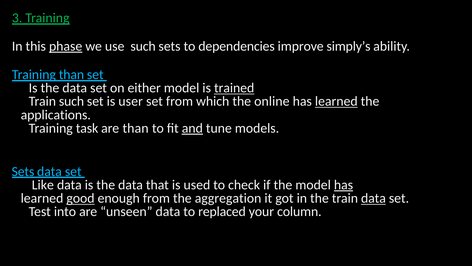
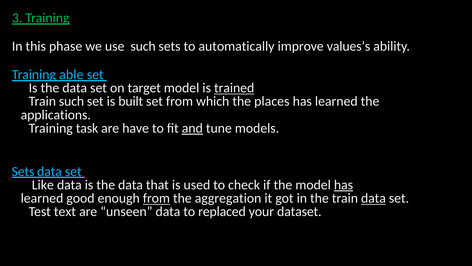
phase underline: present -> none
dependencies: dependencies -> automatically
simply’s: simply’s -> values’s
Training than: than -> able
either: either -> target
user: user -> built
online: online -> places
learned at (336, 101) underline: present -> none
are than: than -> have
good underline: present -> none
from at (156, 198) underline: none -> present
into: into -> text
column: column -> dataset
